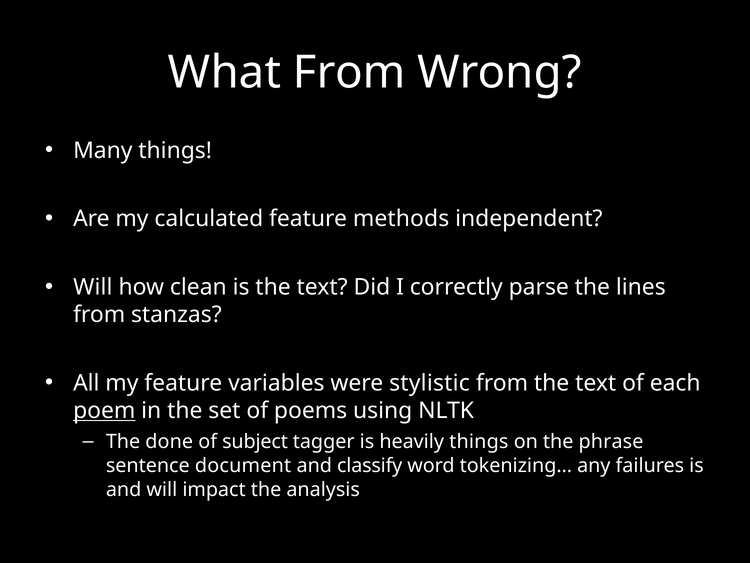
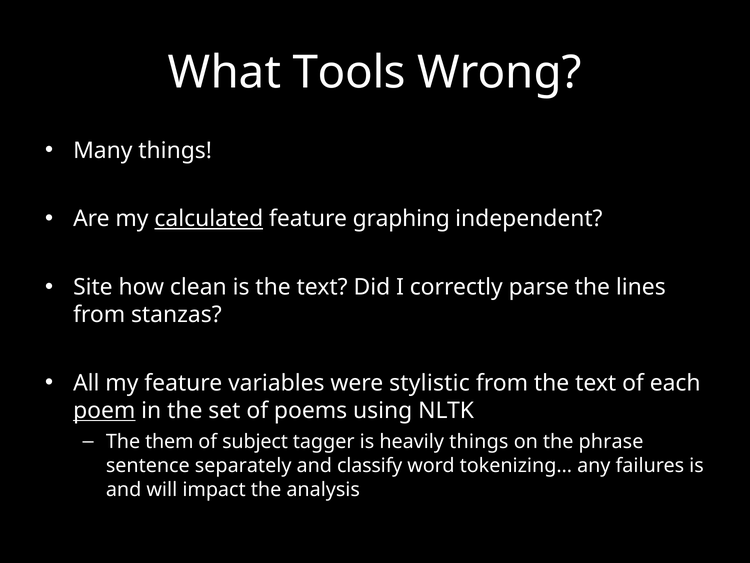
What From: From -> Tools
calculated underline: none -> present
methods: methods -> graphing
Will at (93, 287): Will -> Site
done: done -> them
document: document -> separately
